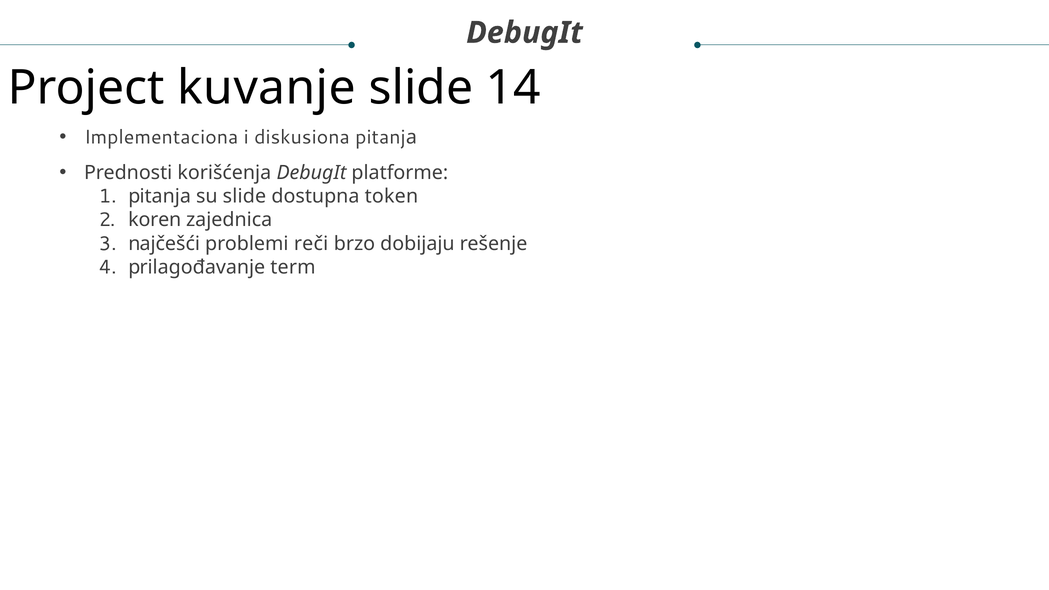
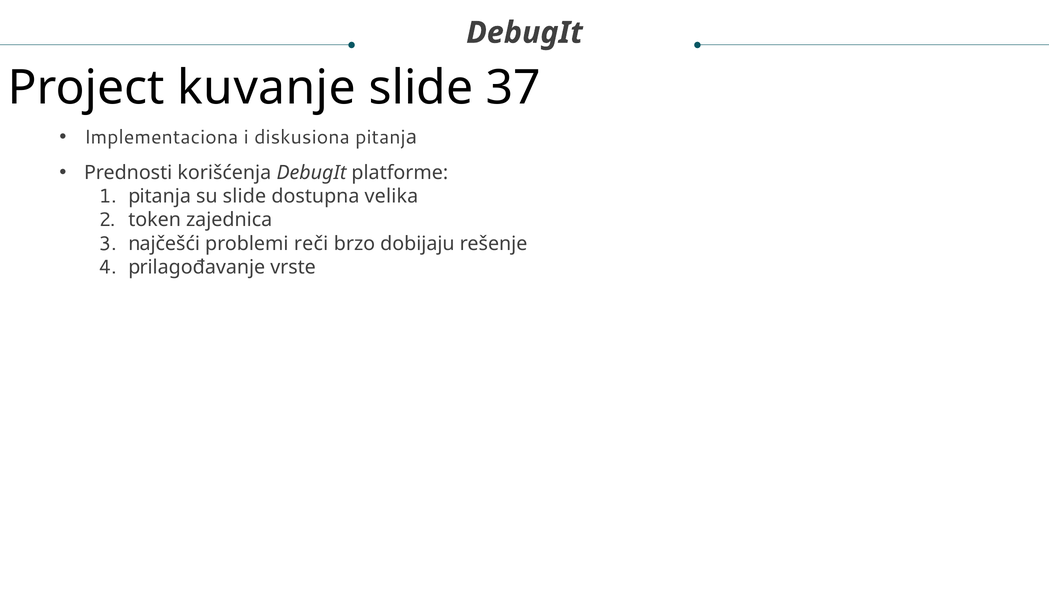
14: 14 -> 37
token: token -> velika
koren: koren -> token
term: term -> vrste
